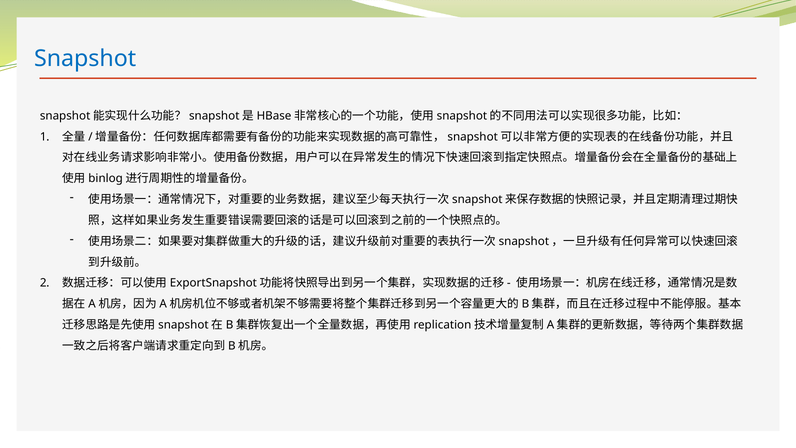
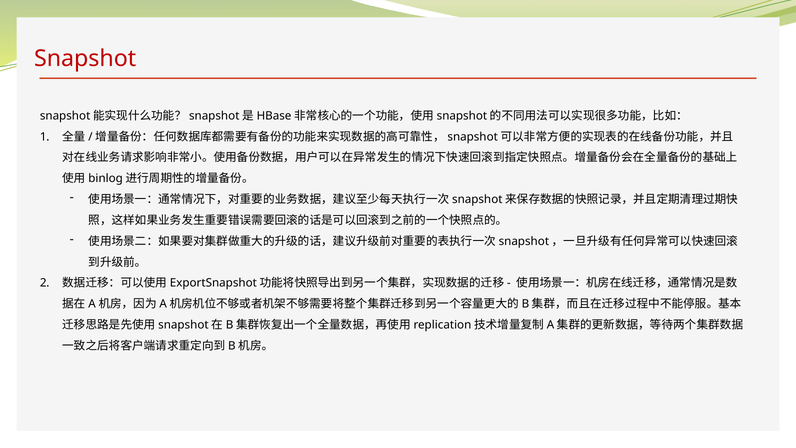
Snapshot colour: blue -> red
